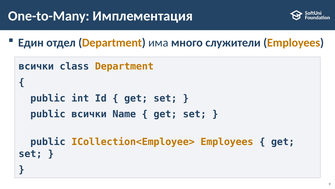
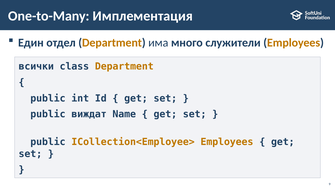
public всички: всички -> виждат
